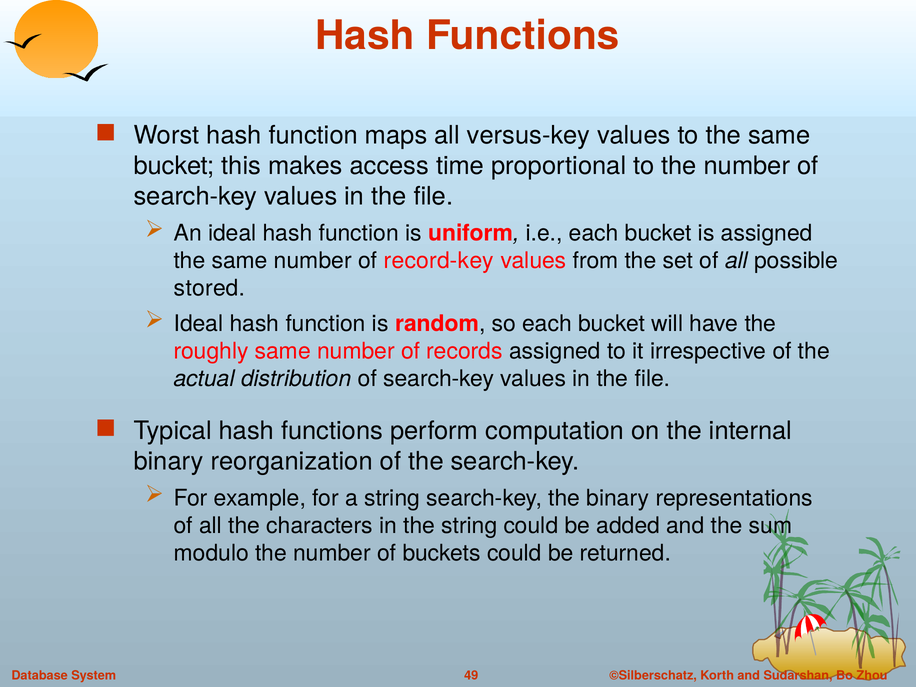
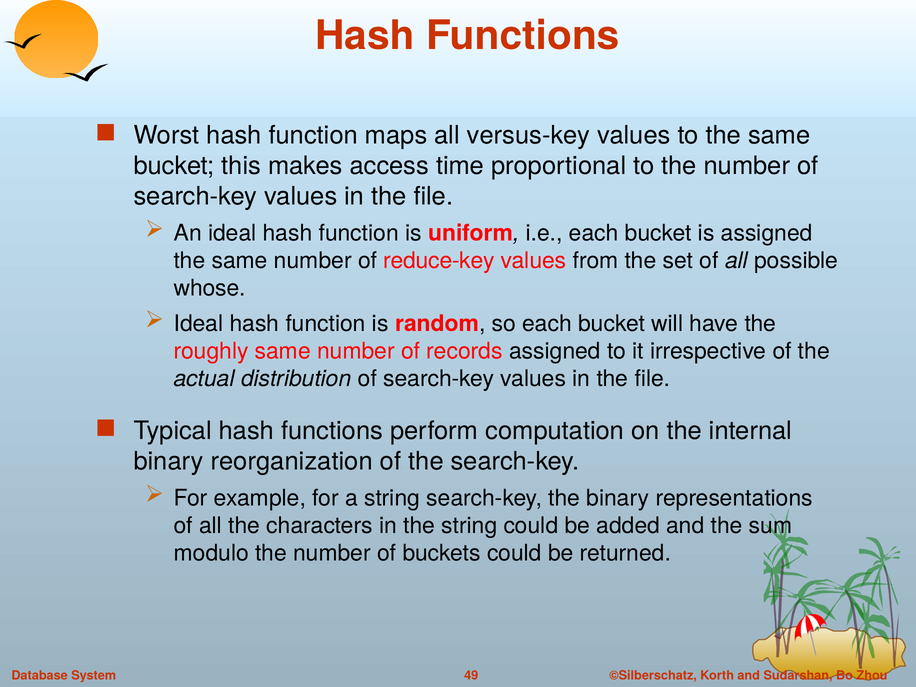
record-key: record-key -> reduce-key
stored: stored -> whose
